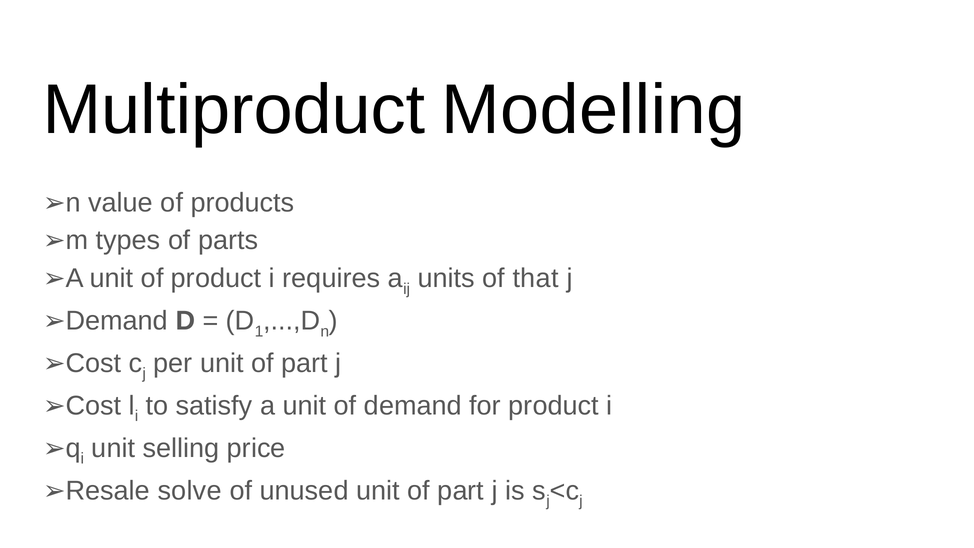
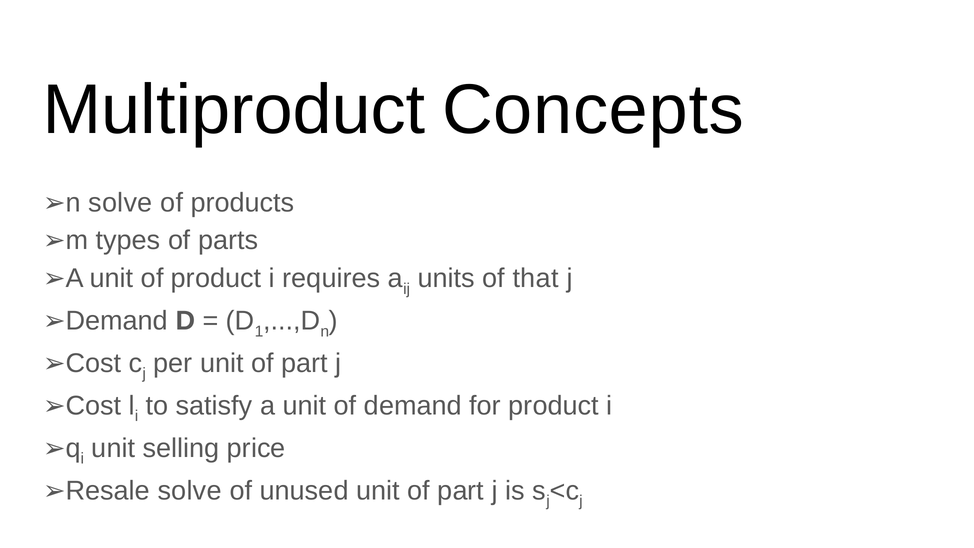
Modelling: Modelling -> Concepts
➢n value: value -> solve
